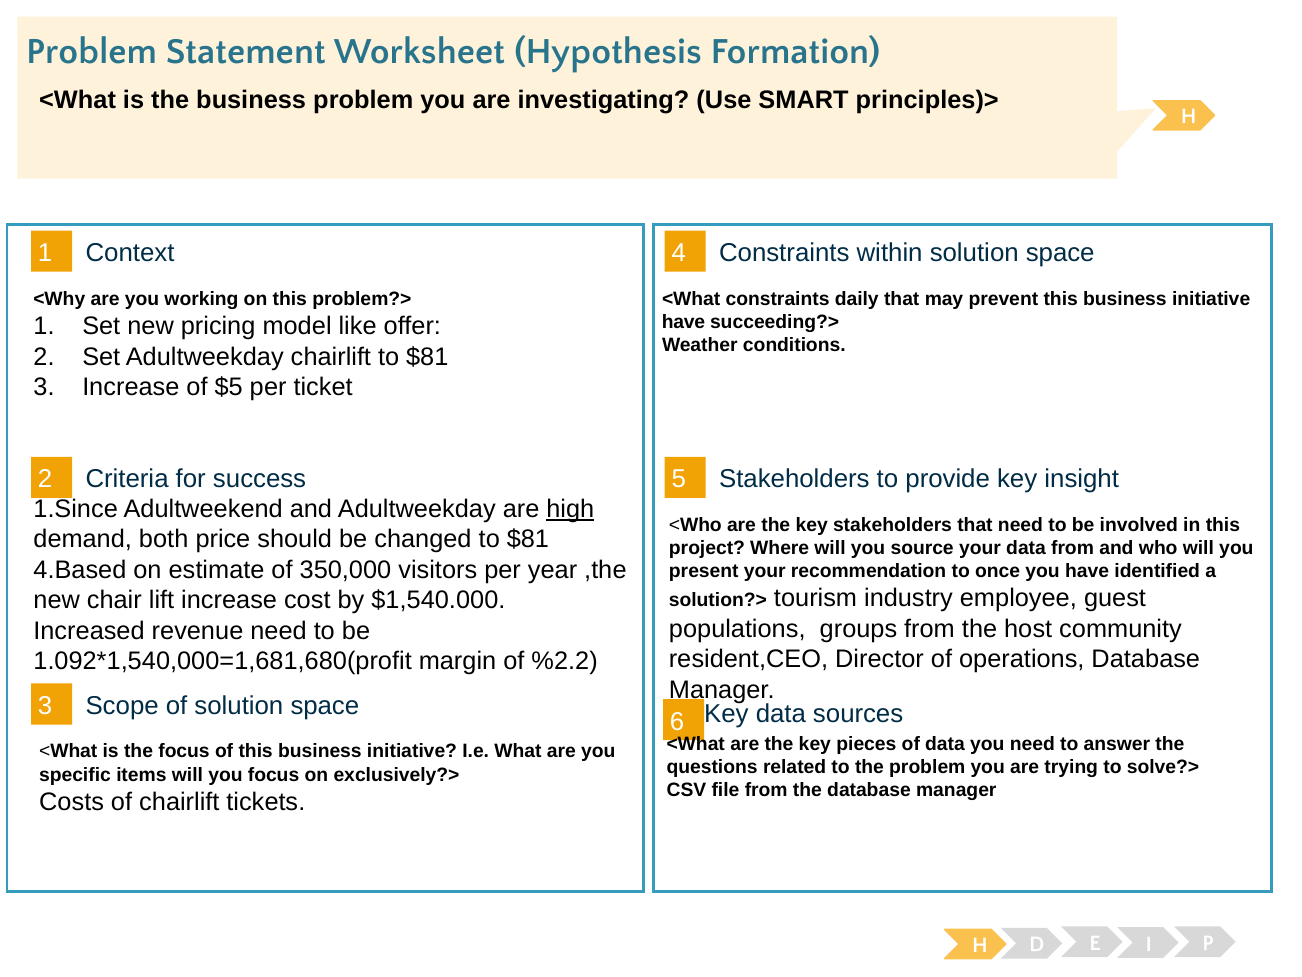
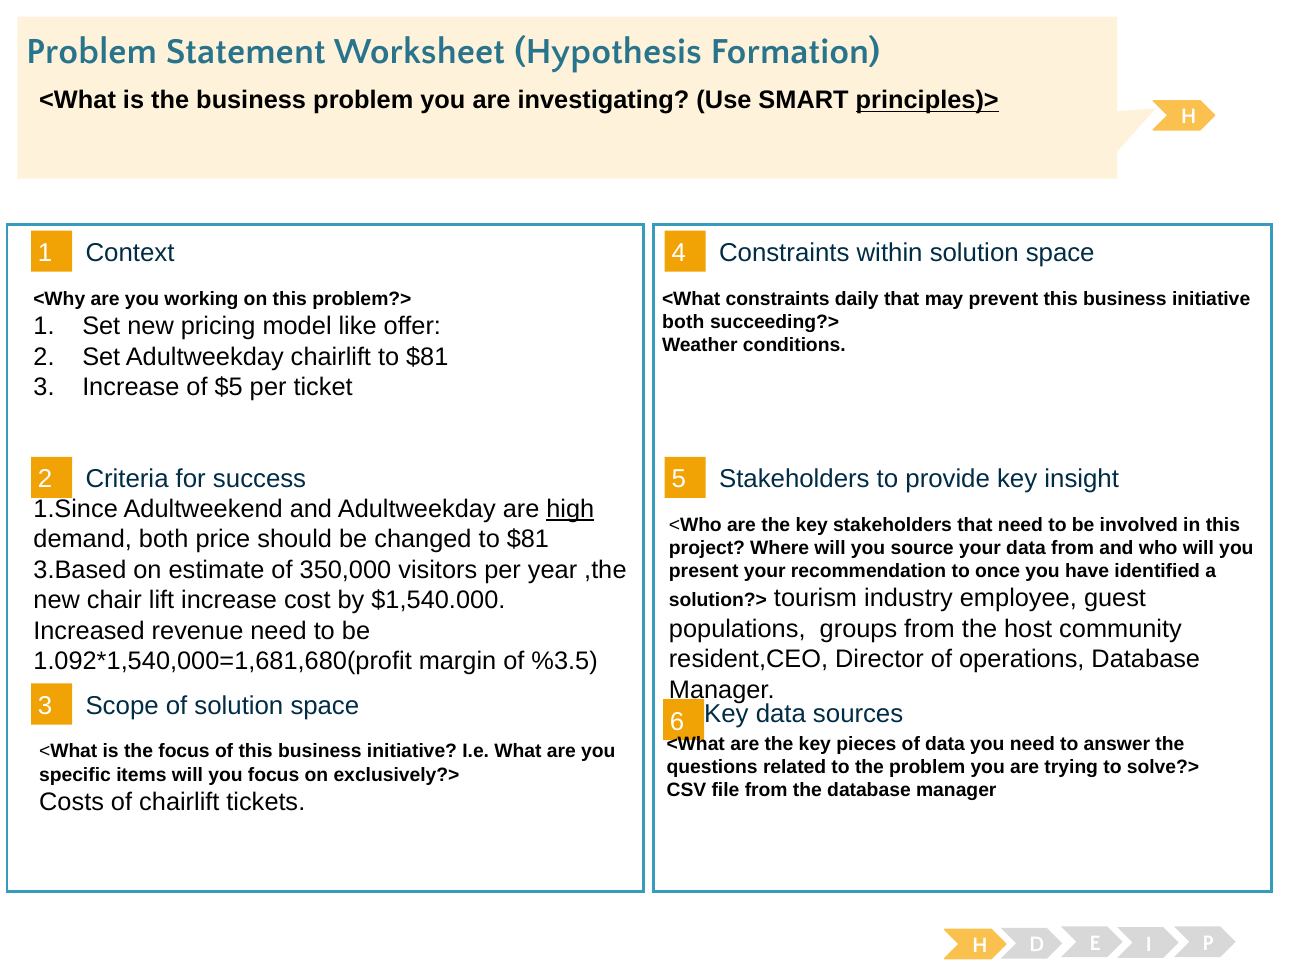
principles)> underline: none -> present
have at (684, 322): have -> both
4.Based: 4.Based -> 3.Based
%2.2: %2.2 -> %3.5
